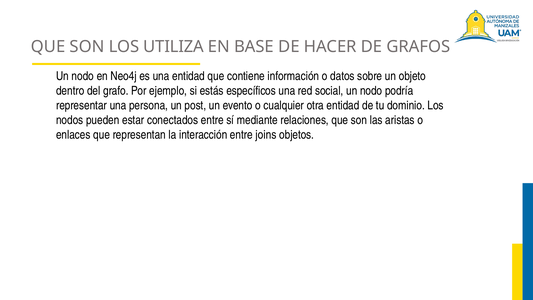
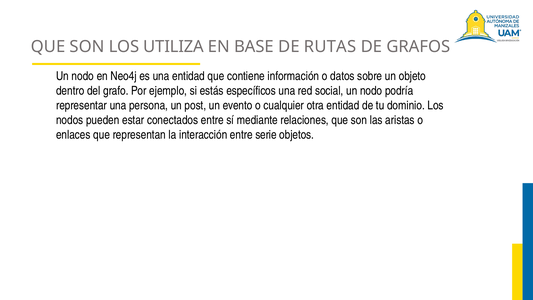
HACER: HACER -> RUTAS
joins: joins -> serie
